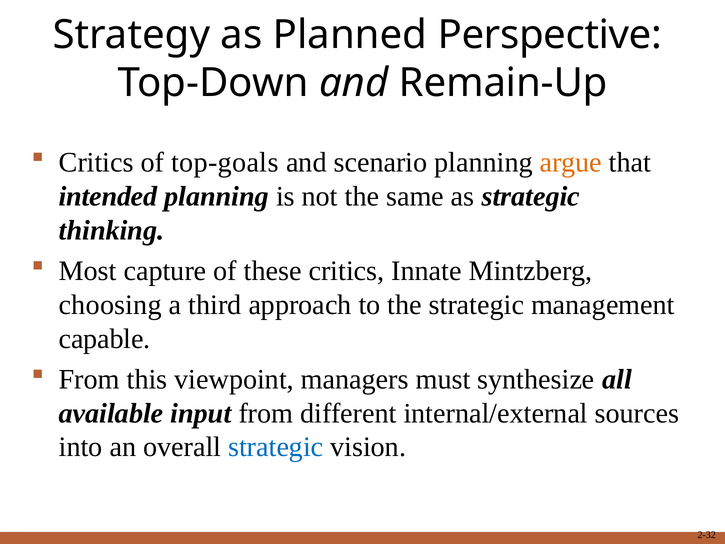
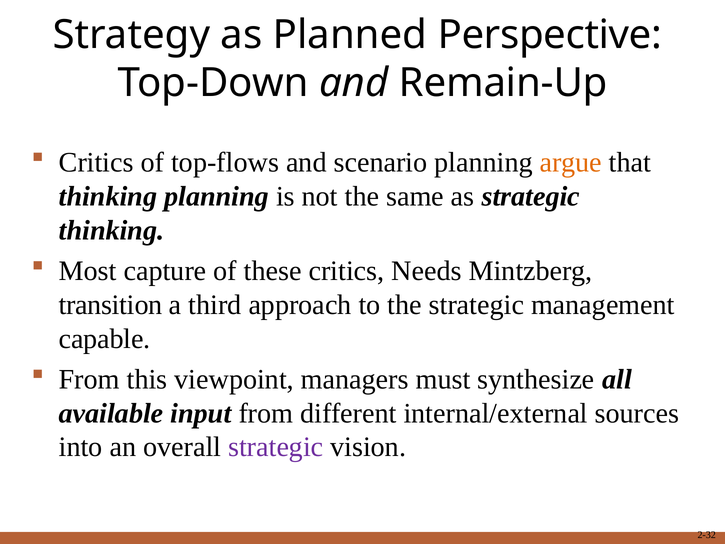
top-goals: top-goals -> top-flows
intended at (108, 196): intended -> thinking
Innate: Innate -> Needs
choosing: choosing -> transition
strategic at (276, 447) colour: blue -> purple
